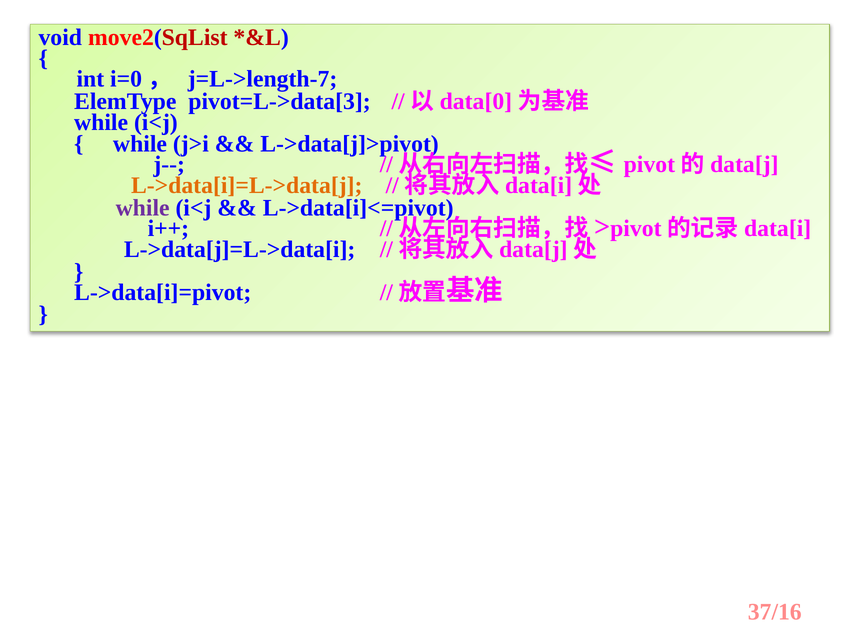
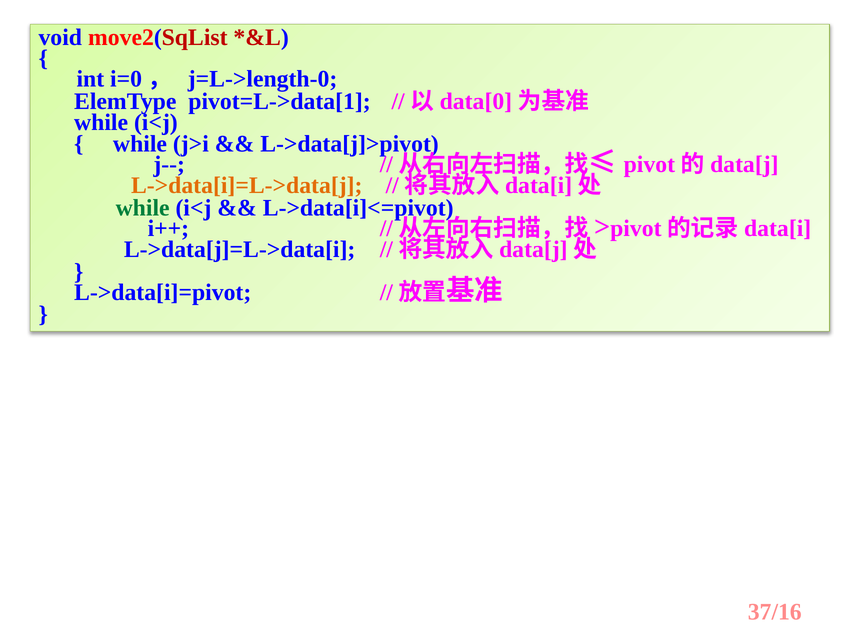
j=L->length-7: j=L->length-7 -> j=L->length-0
pivot=L->data[3: pivot=L->data[3 -> pivot=L->data[1
while at (143, 208) colour: purple -> green
